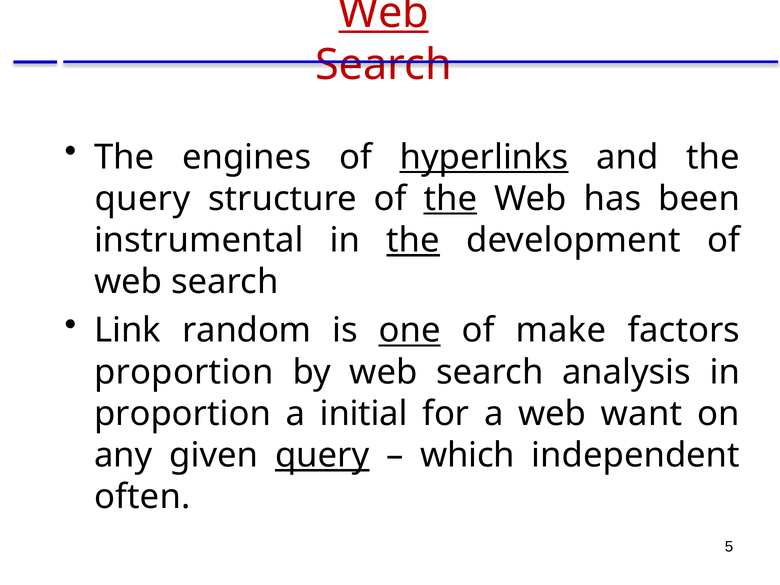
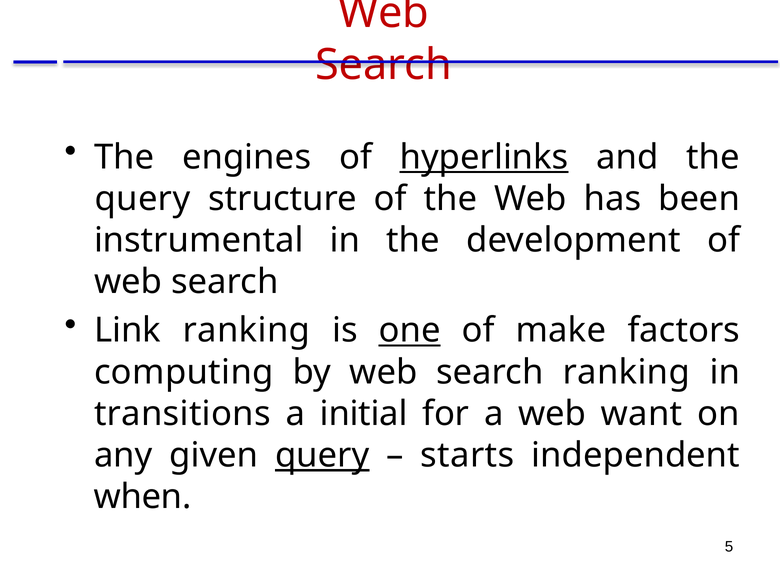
Web at (384, 13) underline: present -> none
the at (450, 199) underline: present -> none
the at (413, 240) underline: present -> none
Link random: random -> ranking
proportion at (184, 372): proportion -> computing
search analysis: analysis -> ranking
proportion at (183, 414): proportion -> transitions
which: which -> starts
often: often -> when
